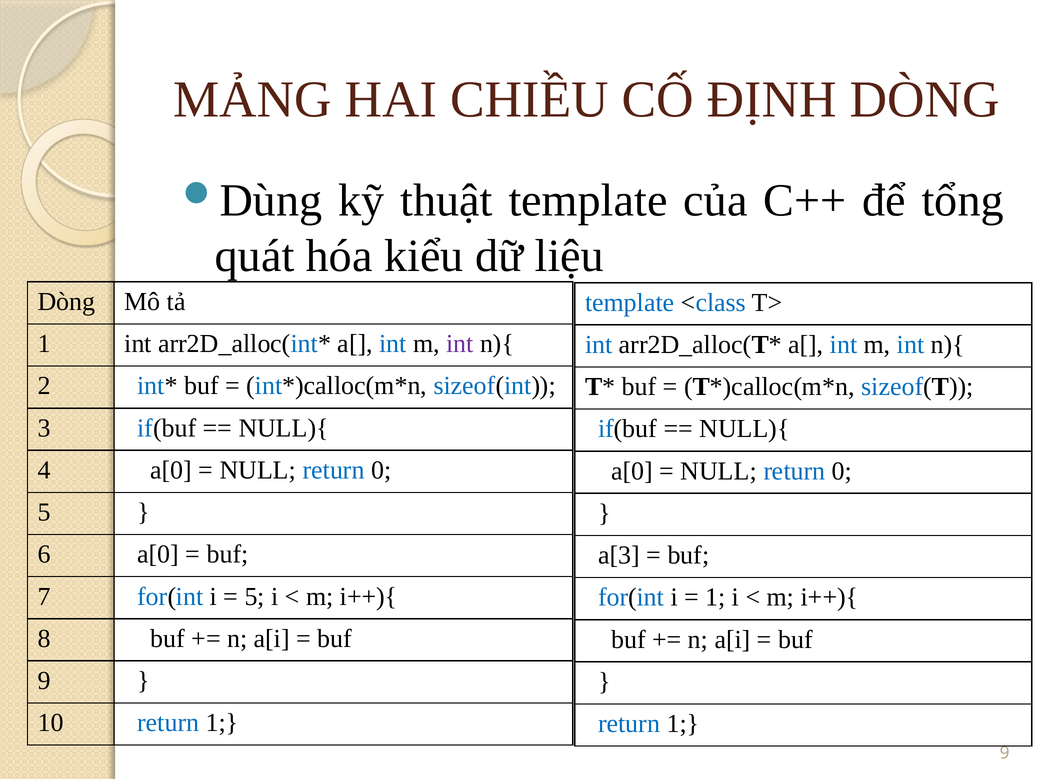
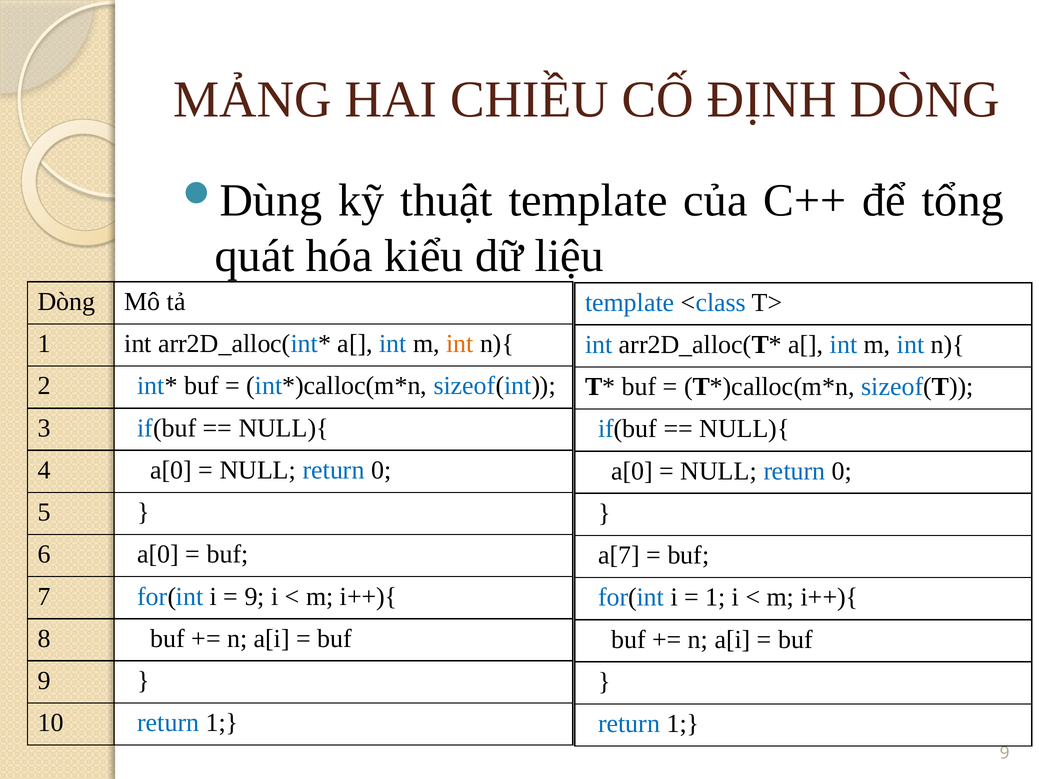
int at (460, 344) colour: purple -> orange
a[3: a[3 -> a[7
5 at (255, 597): 5 -> 9
